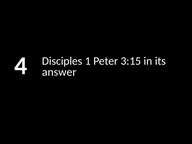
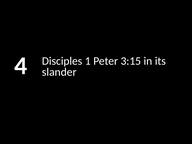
answer: answer -> slander
